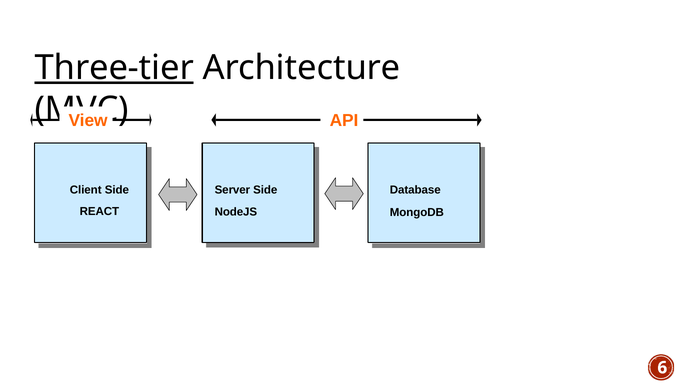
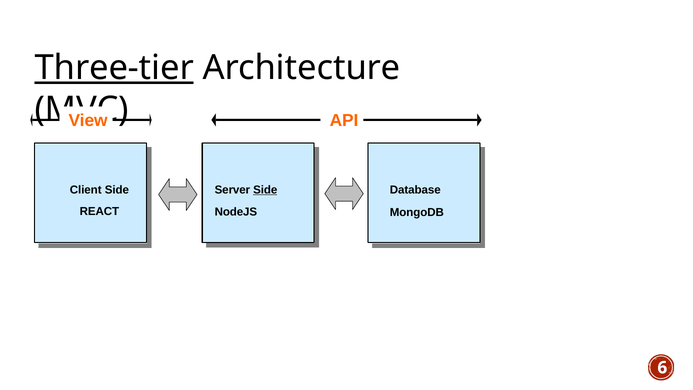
Side at (265, 190) underline: none -> present
